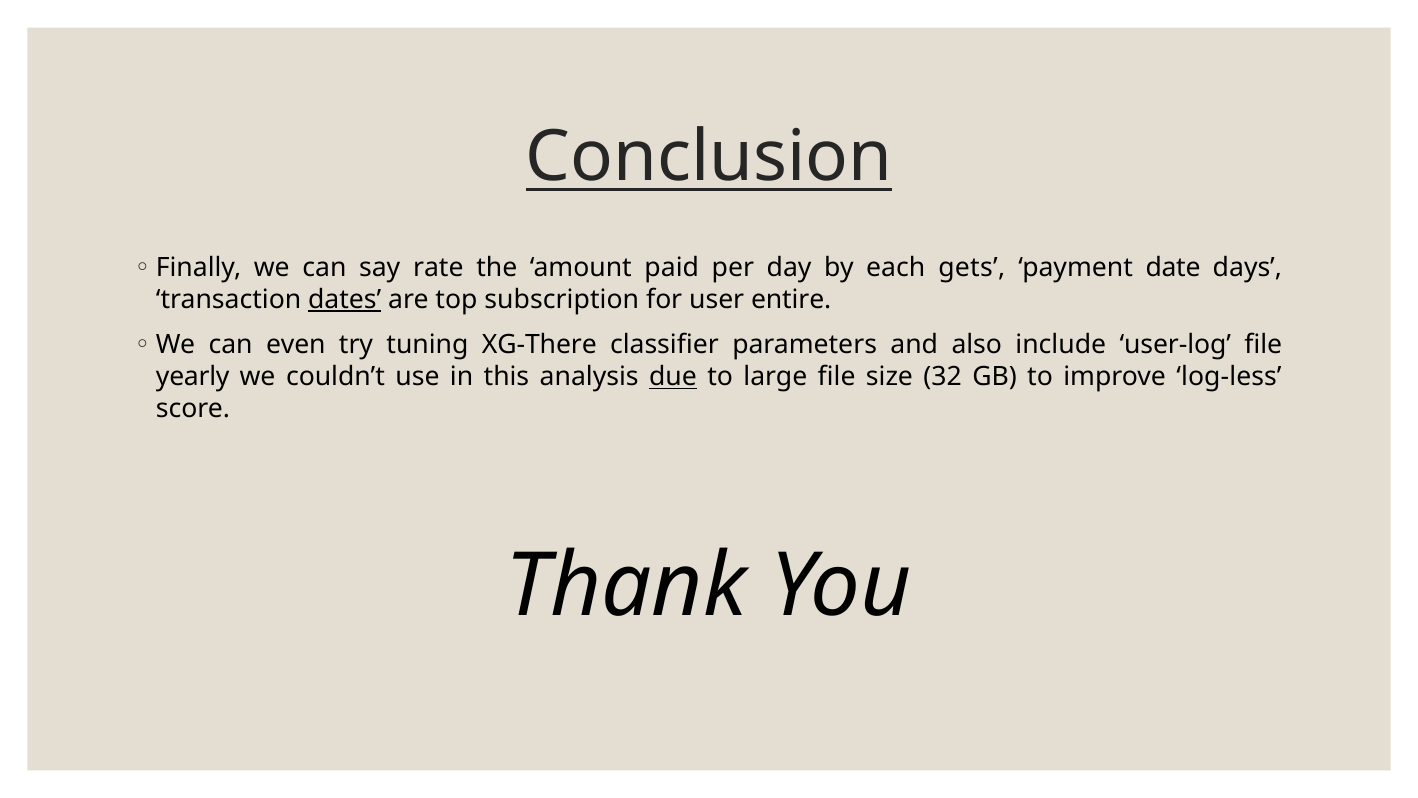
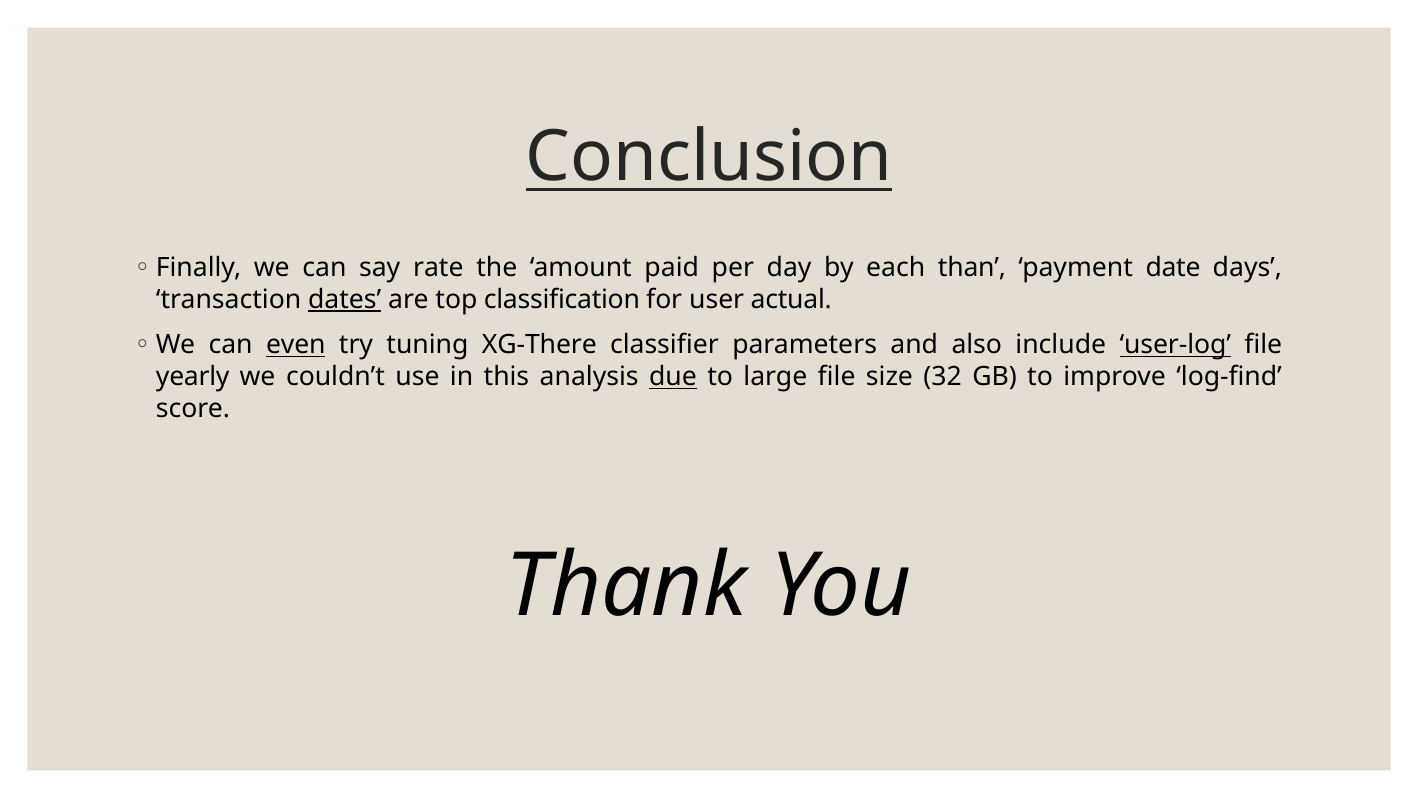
gets: gets -> than
subscription: subscription -> classification
entire: entire -> actual
even underline: none -> present
user-log underline: none -> present
log-less: log-less -> log-find
